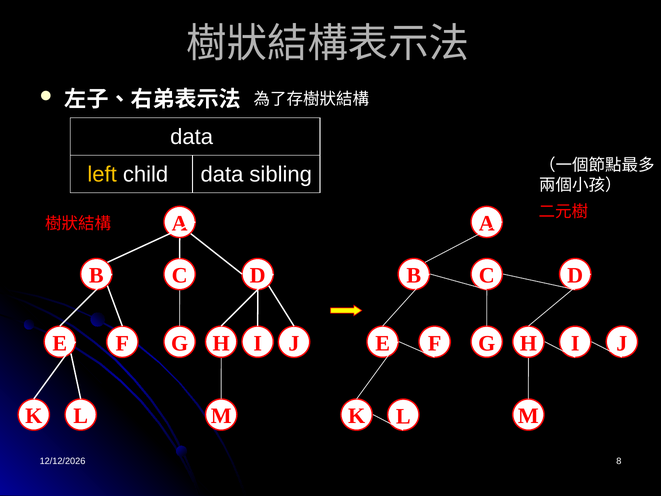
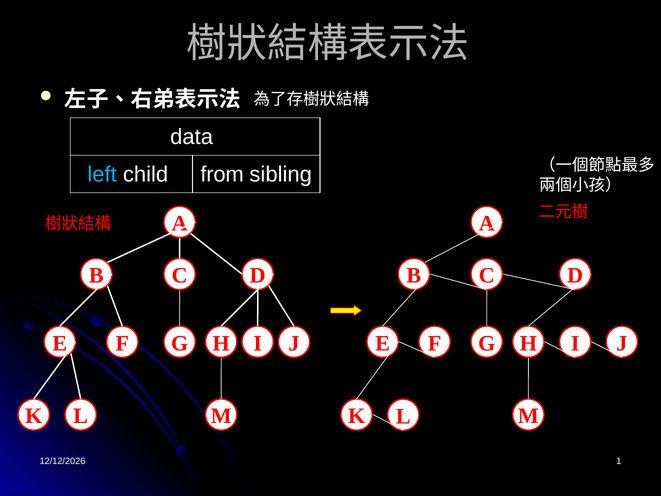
left colour: yellow -> light blue
child data: data -> from
8: 8 -> 1
